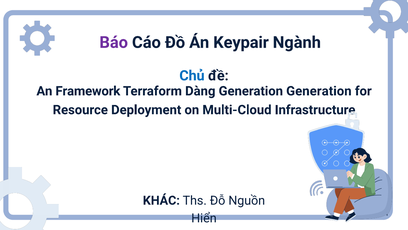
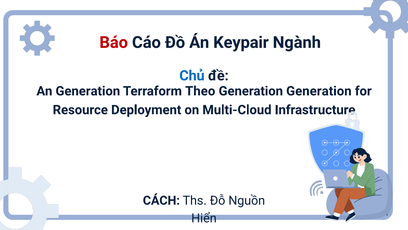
Báo colour: purple -> red
An Framework: Framework -> Generation
Dàng: Dàng -> Theo
KHÁC: KHÁC -> CÁCH
